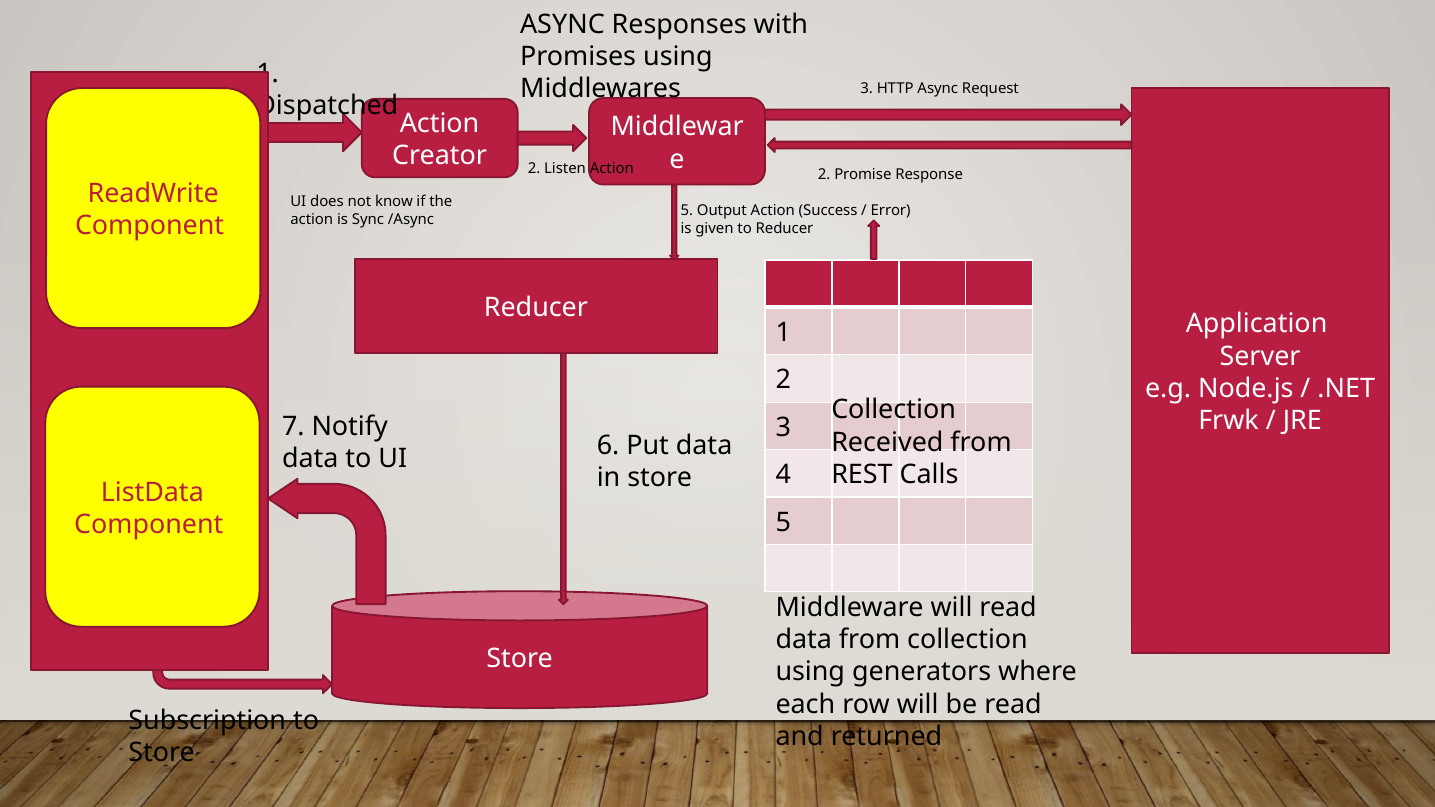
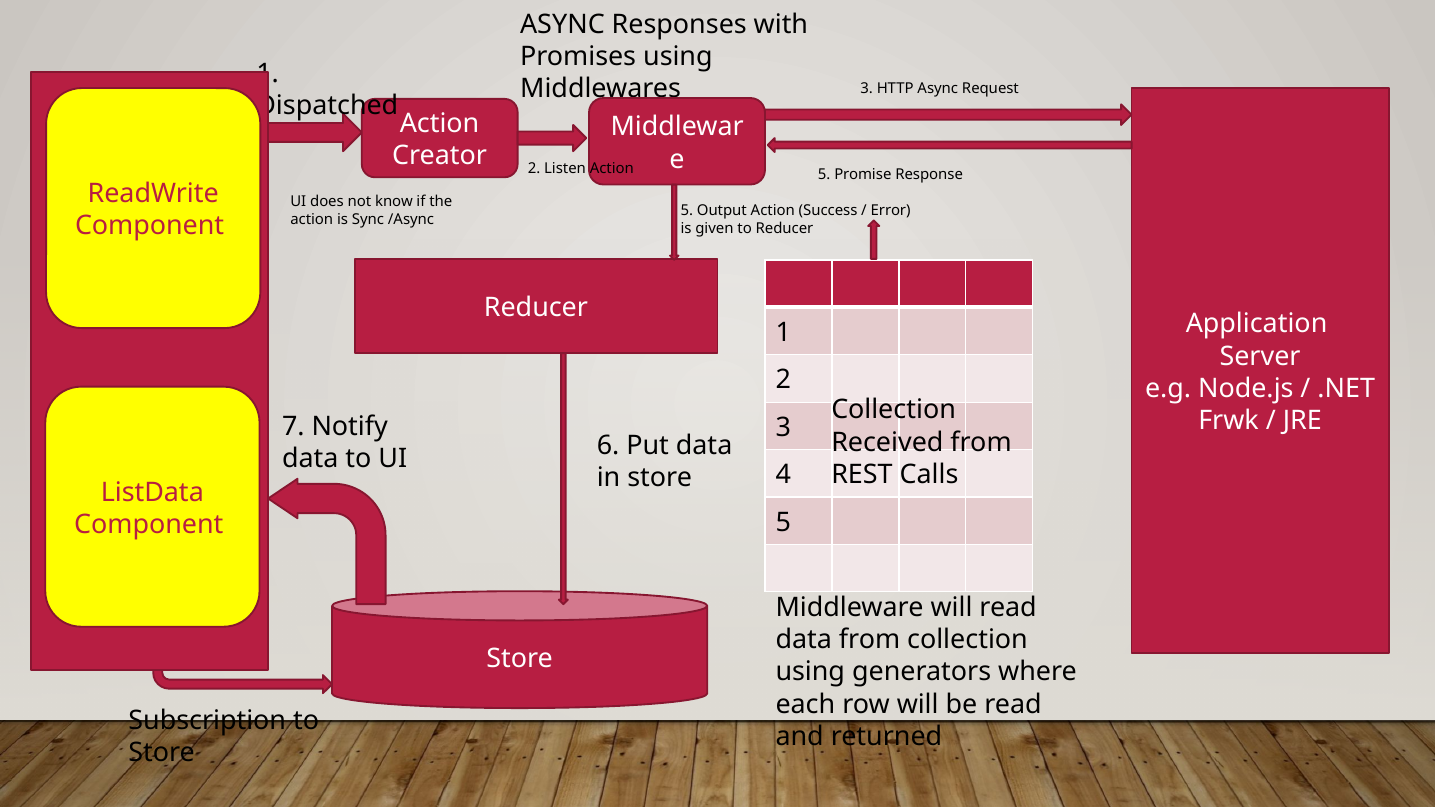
Action 2: 2 -> 5
